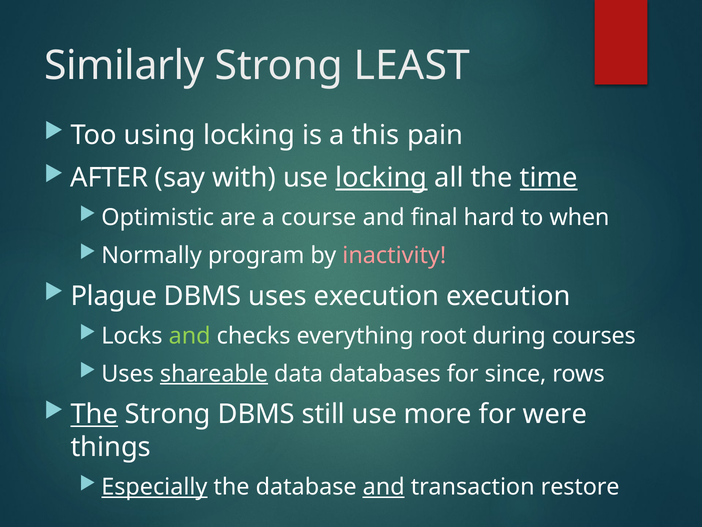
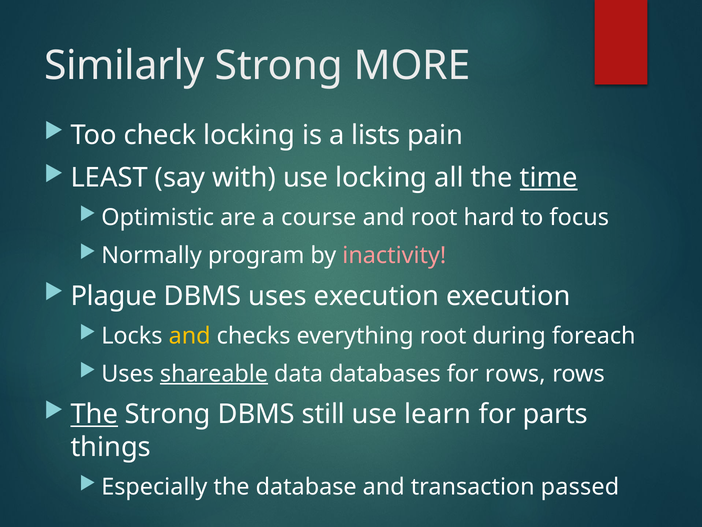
LEAST: LEAST -> MORE
using: using -> check
this: this -> lists
AFTER: AFTER -> LEAST
locking at (381, 178) underline: present -> none
and final: final -> root
when: when -> focus
and at (190, 336) colour: light green -> yellow
courses: courses -> foreach
for since: since -> rows
more: more -> learn
were: were -> parts
Especially underline: present -> none
and at (384, 487) underline: present -> none
restore: restore -> passed
